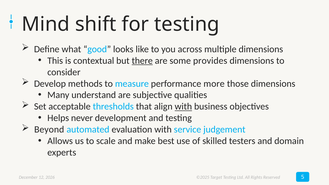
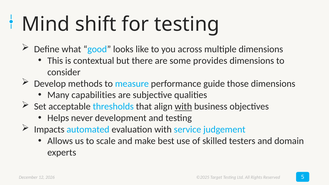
there underline: present -> none
more: more -> guide
understand: understand -> capabilities
Beyond: Beyond -> Impacts
